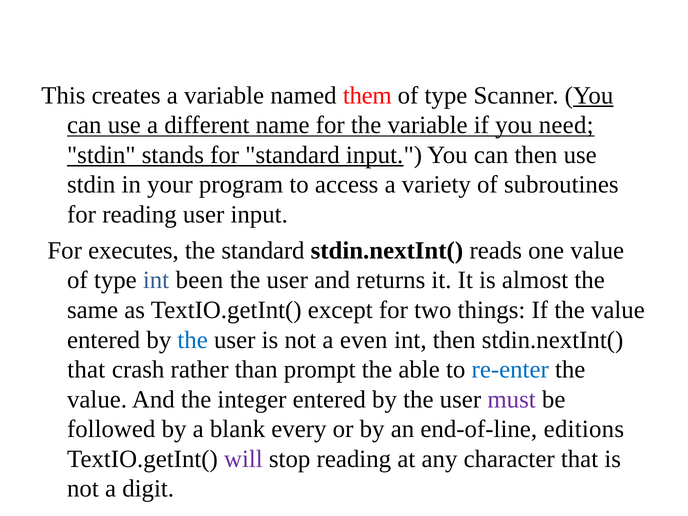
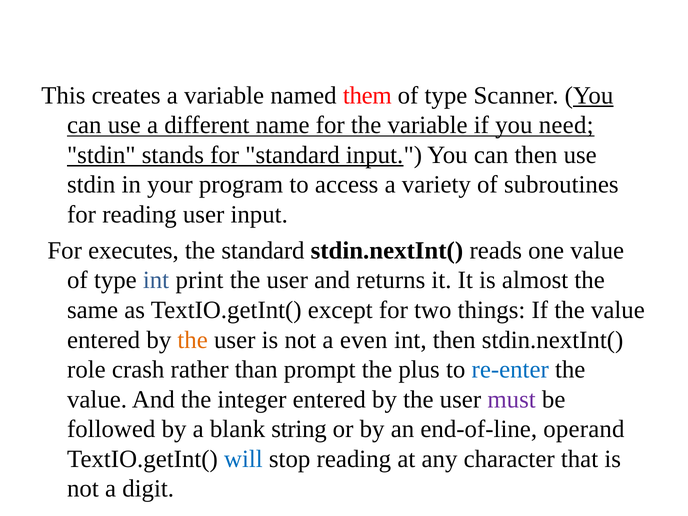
been: been -> print
the at (193, 340) colour: blue -> orange
that at (86, 370): that -> role
able: able -> plus
every: every -> string
editions: editions -> operand
will colour: purple -> blue
